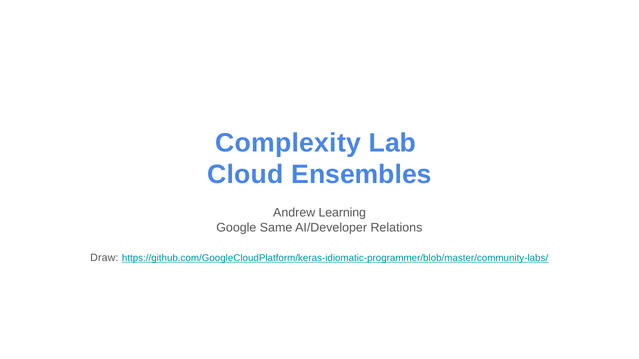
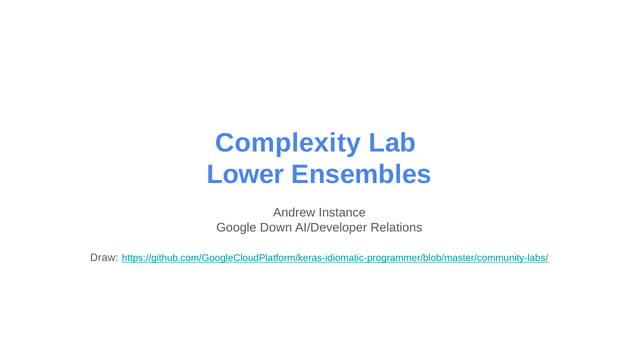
Cloud: Cloud -> Lower
Learning: Learning -> Instance
Same: Same -> Down
